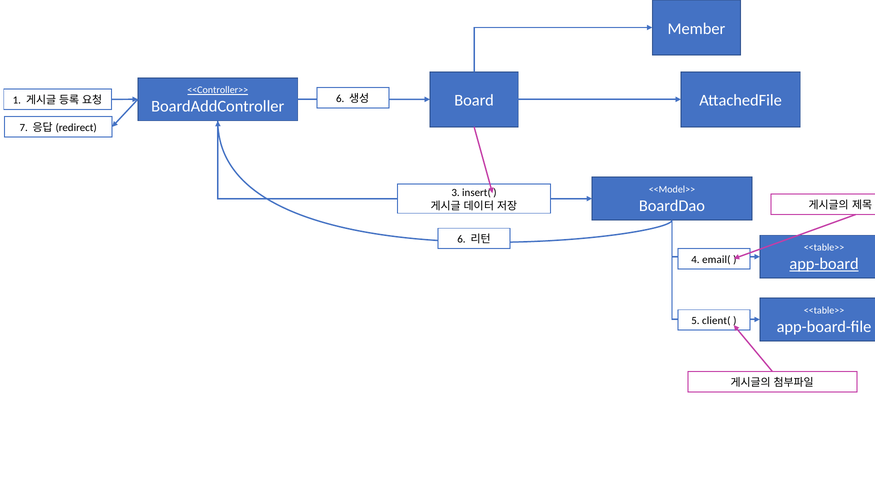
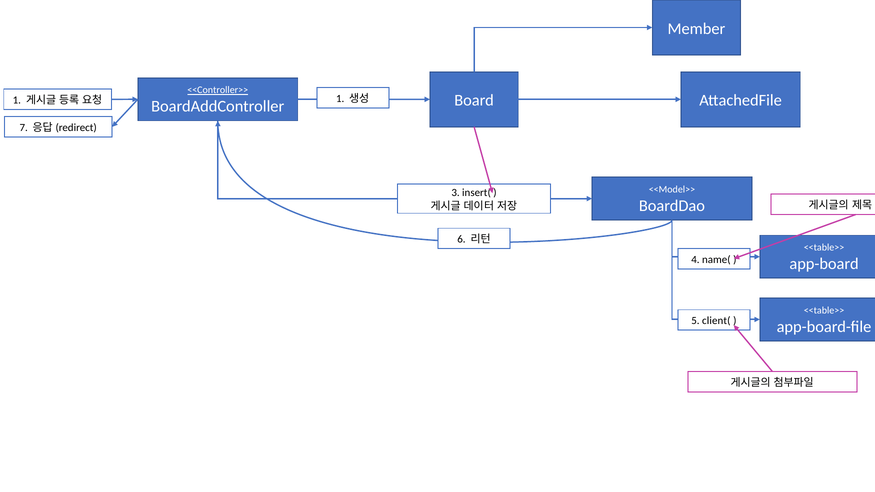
6 at (340, 99): 6 -> 1
email(: email( -> name(
app-board underline: present -> none
